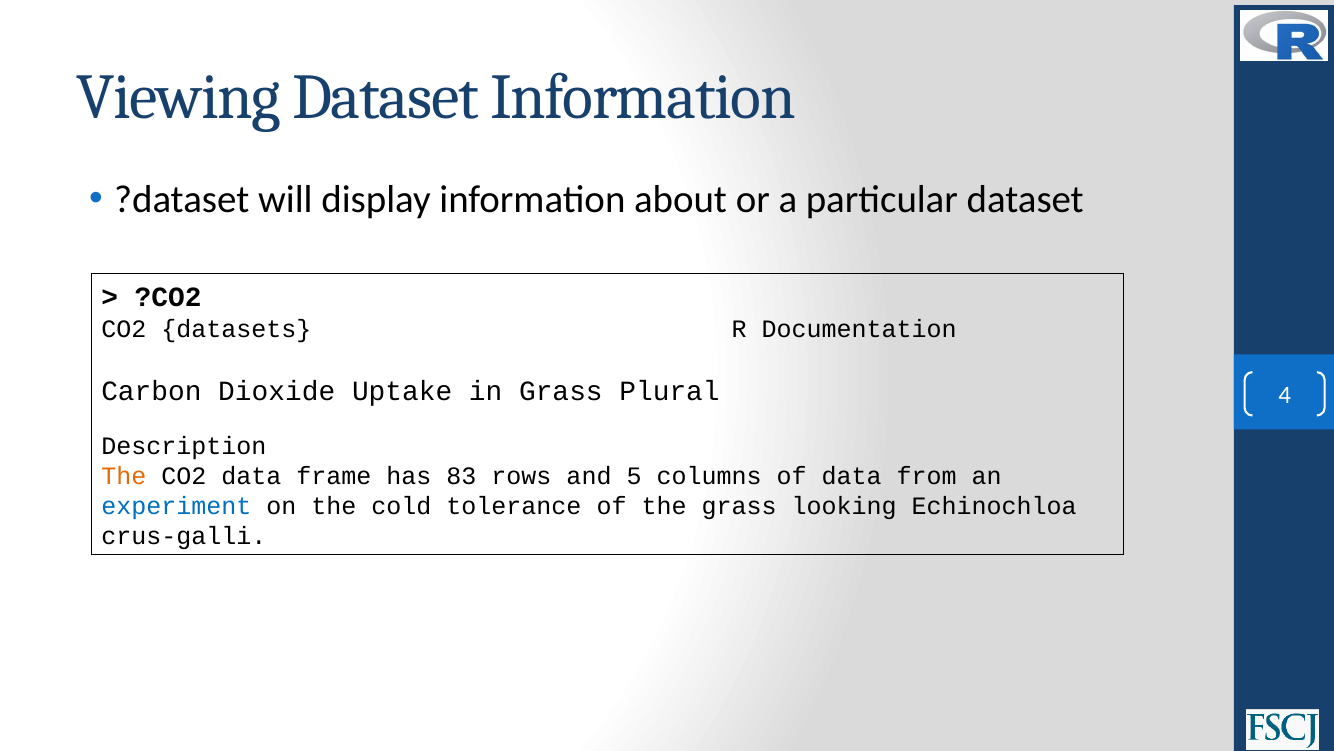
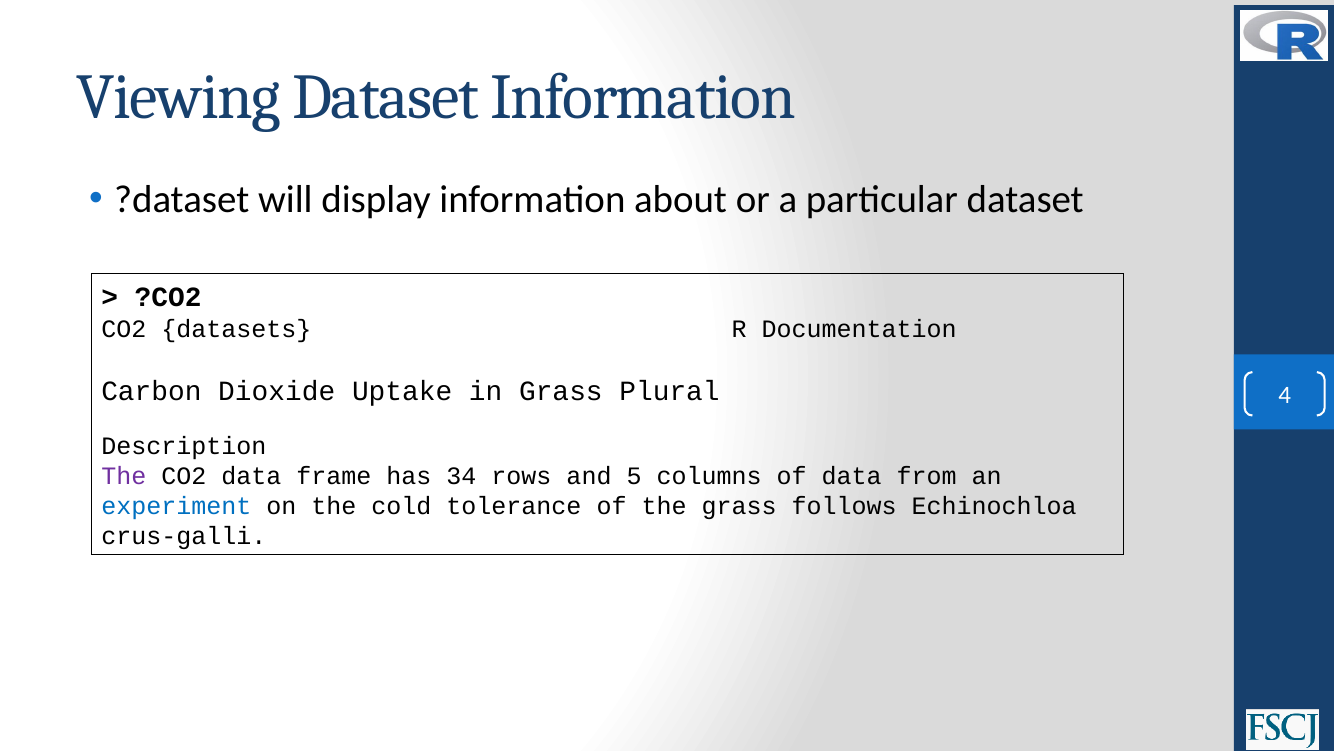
The at (124, 476) colour: orange -> purple
83: 83 -> 34
looking: looking -> follows
